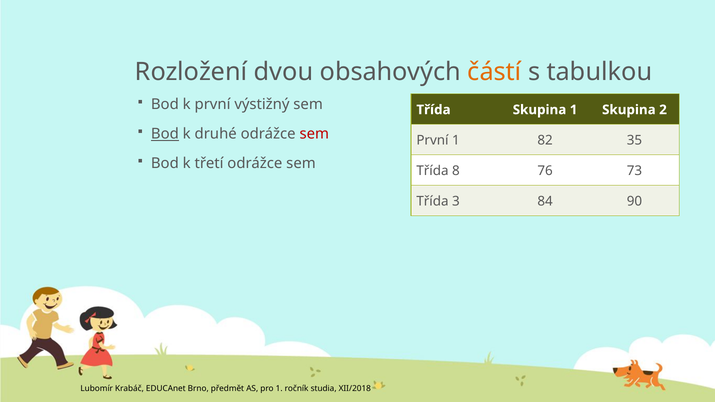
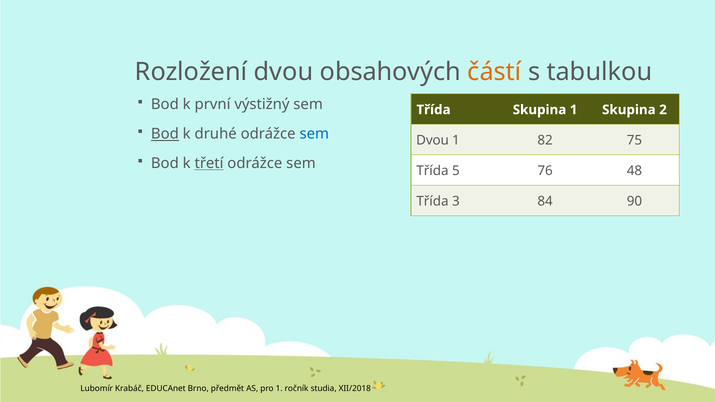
sem at (314, 134) colour: red -> blue
První at (432, 140): První -> Dvou
35: 35 -> 75
třetí underline: none -> present
8: 8 -> 5
73: 73 -> 48
